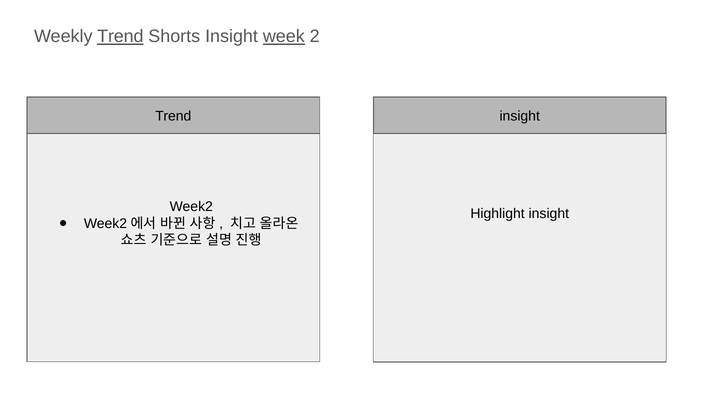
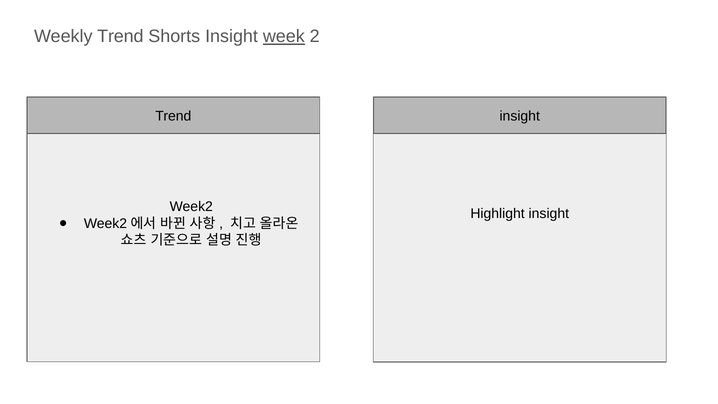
Trend at (120, 37) underline: present -> none
